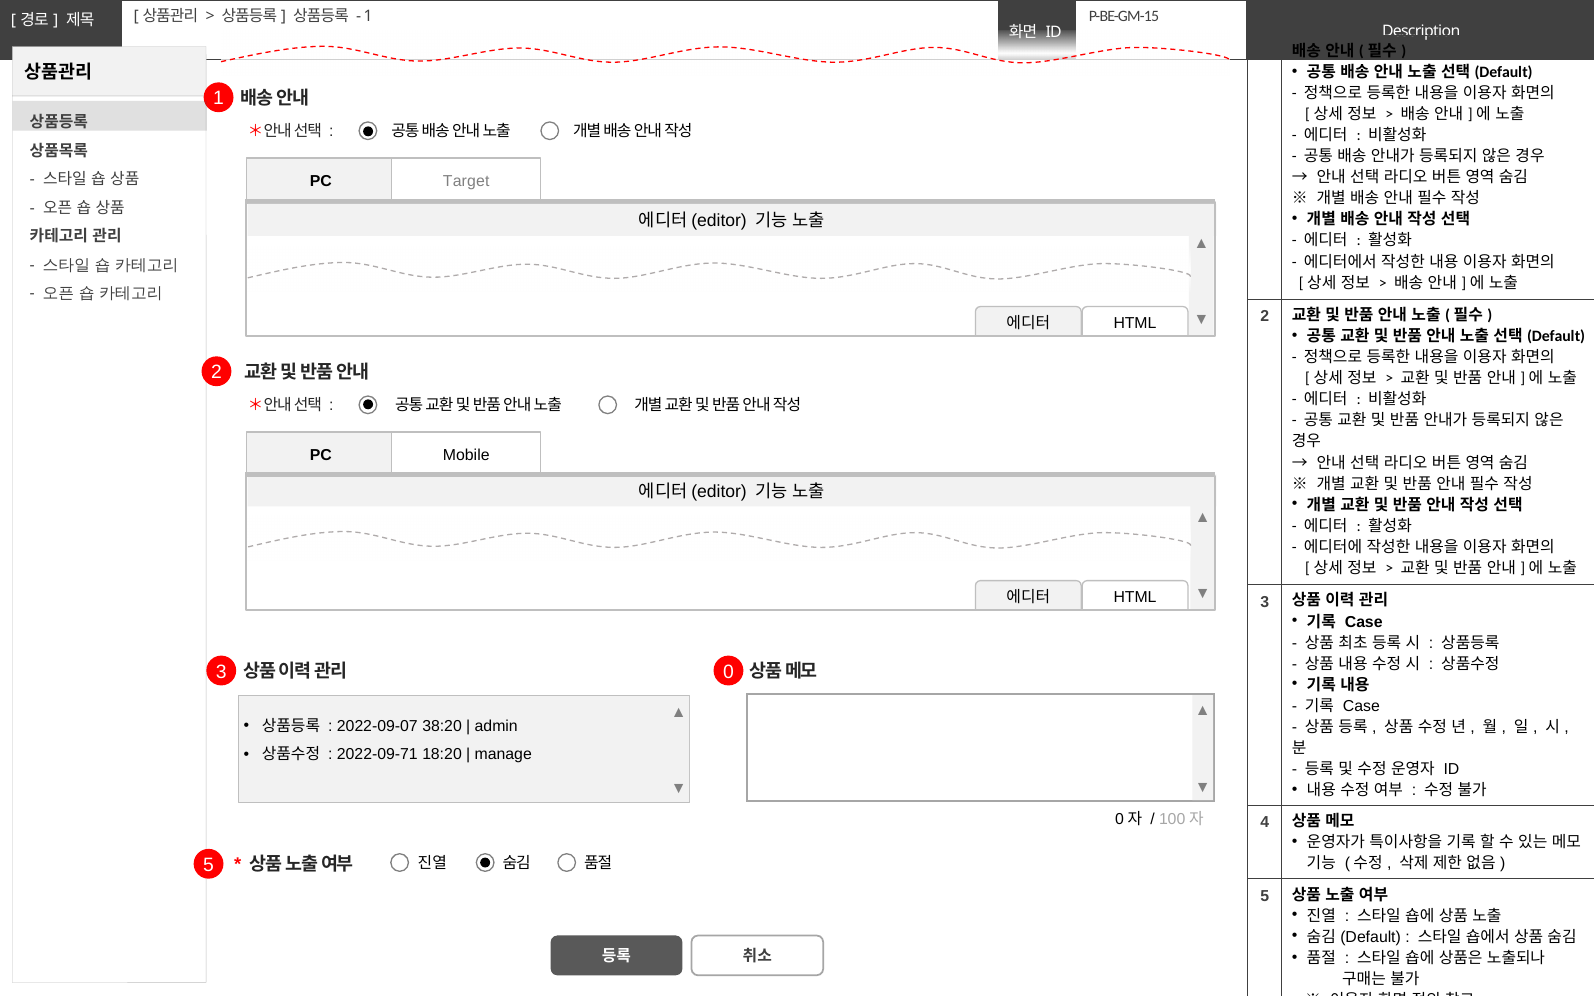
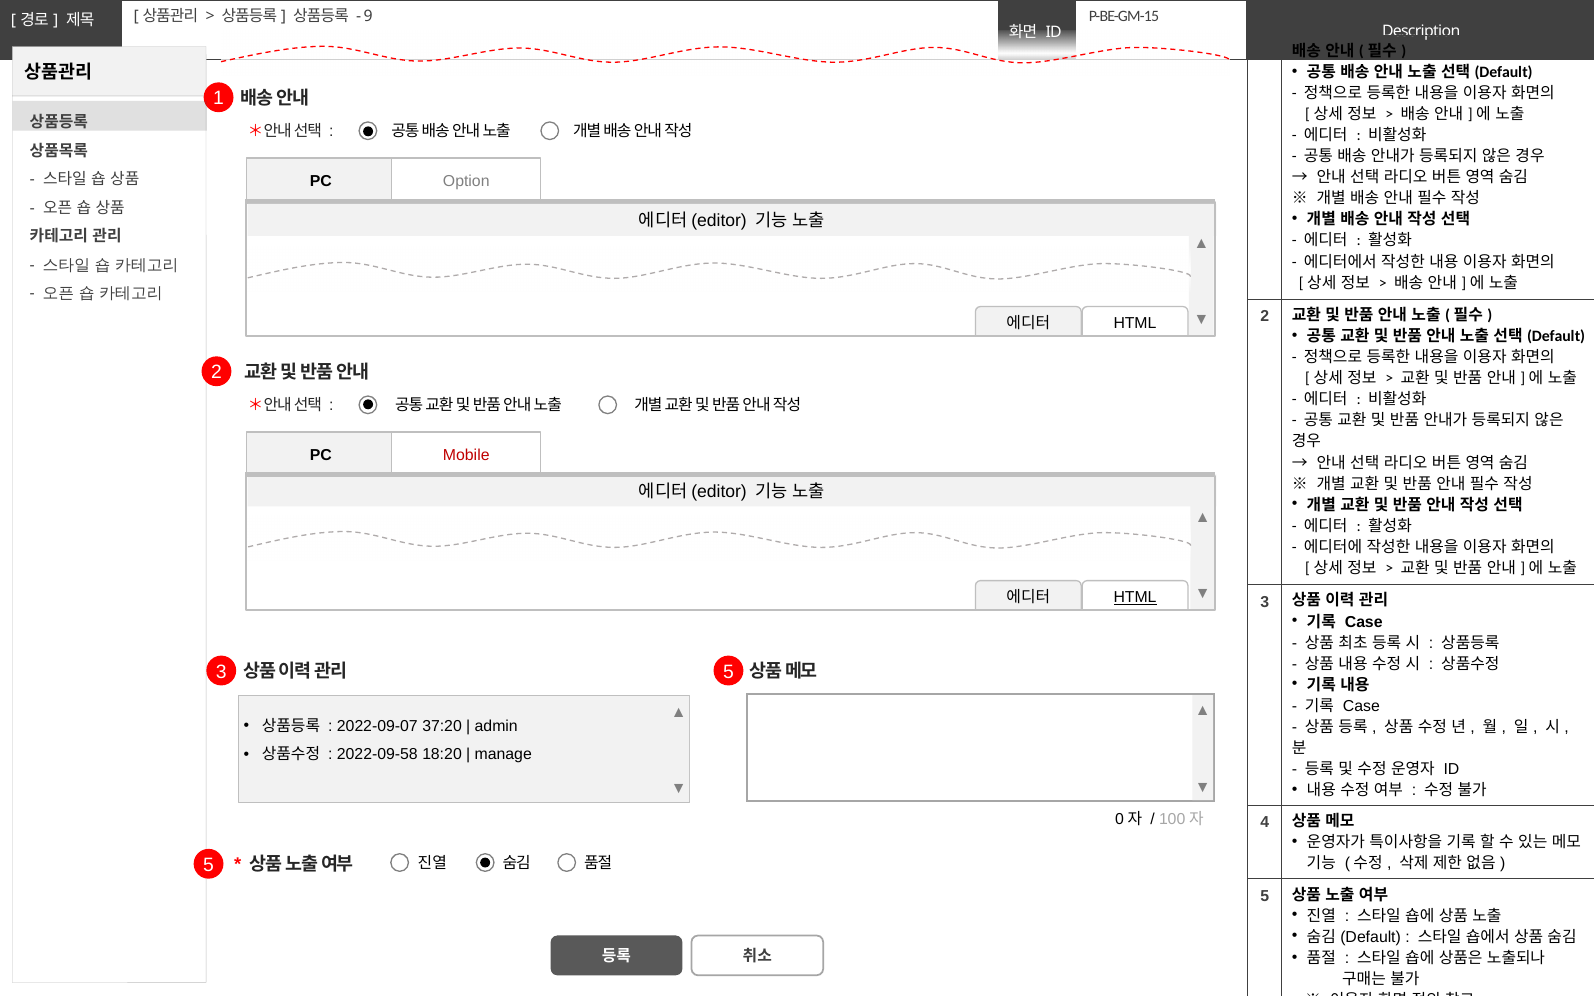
1 at (368, 16): 1 -> 9
Target: Target -> Option
Mobile colour: black -> red
HTML at (1135, 597) underline: none -> present
0 at (728, 672): 0 -> 5
38:20: 38:20 -> 37:20
2022-09-71: 2022-09-71 -> 2022-09-58
